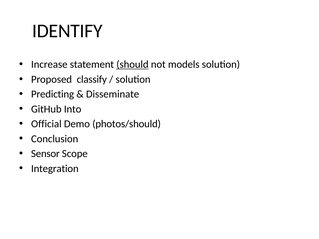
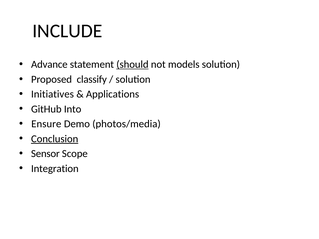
IDENTIFY: IDENTIFY -> INCLUDE
Increase: Increase -> Advance
Predicting: Predicting -> Initiatives
Disseminate: Disseminate -> Applications
Official: Official -> Ensure
photos/should: photos/should -> photos/media
Conclusion underline: none -> present
